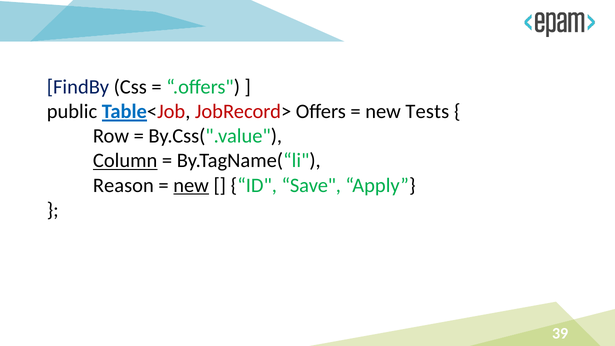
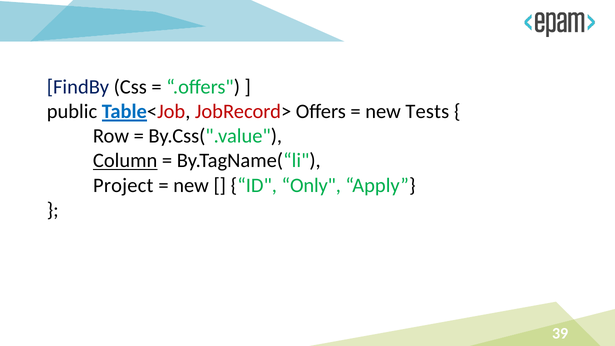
Reason: Reason -> Project
new at (191, 185) underline: present -> none
Save: Save -> Only
